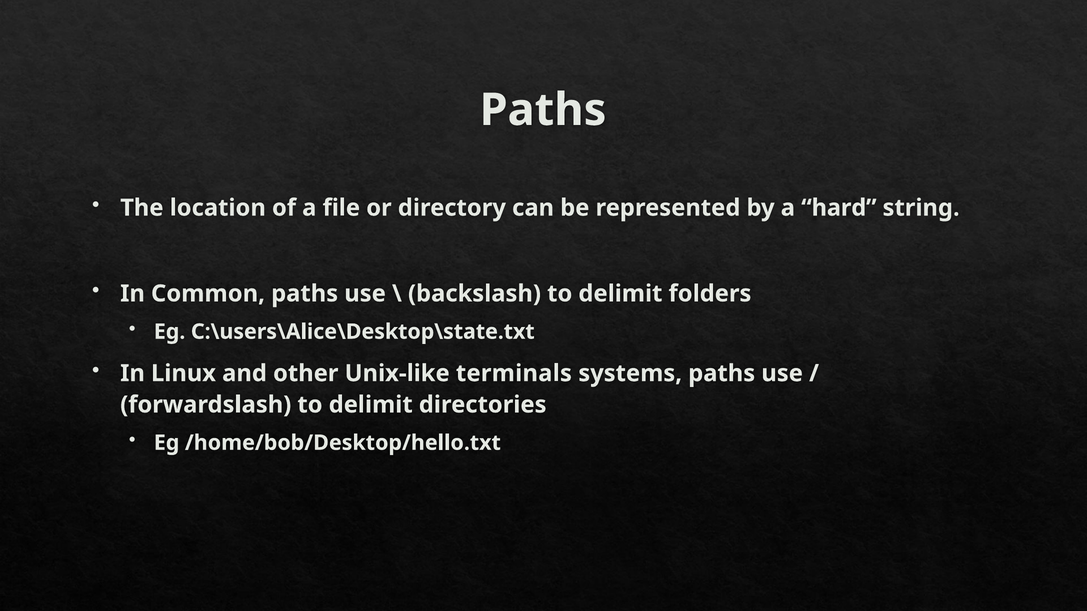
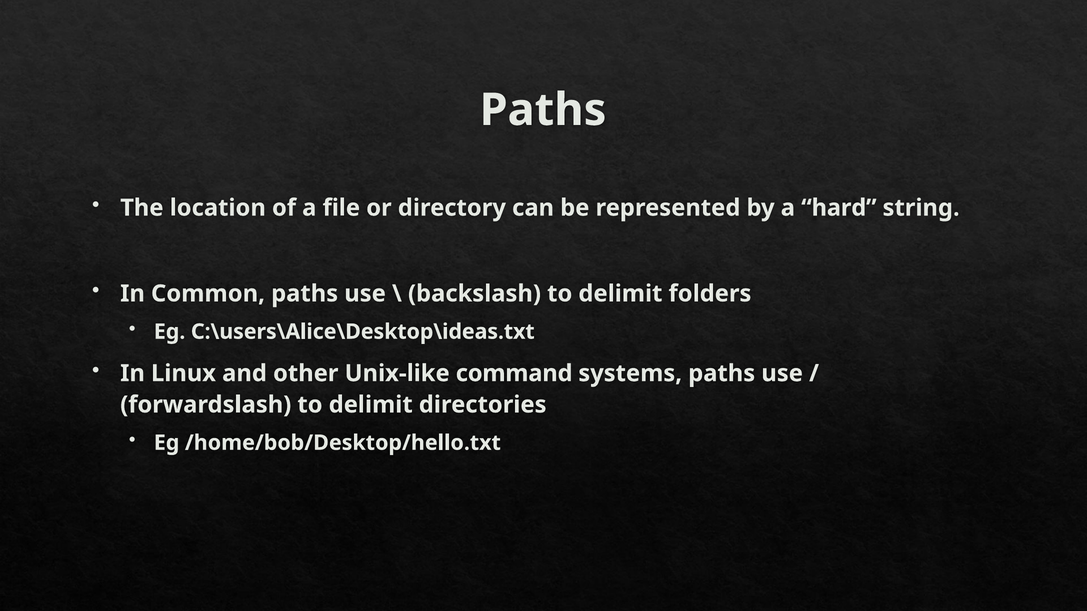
C:\users\Alice\Desktop\state.txt: C:\users\Alice\Desktop\state.txt -> C:\users\Alice\Desktop\ideas.txt
terminals: terminals -> command
